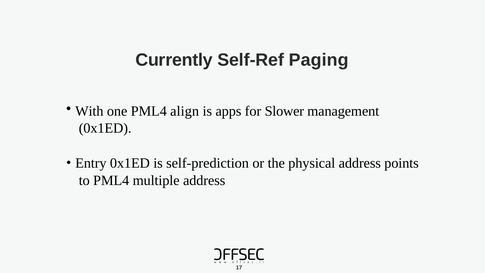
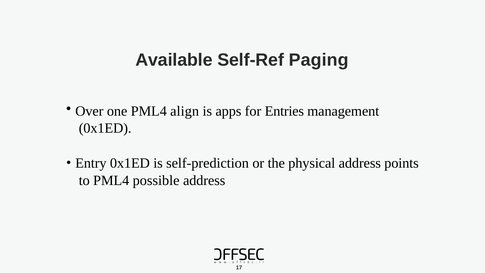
Currently: Currently -> Available
With: With -> Over
Slower: Slower -> Entries
multiple: multiple -> possible
